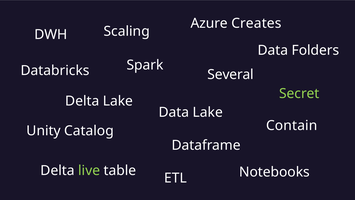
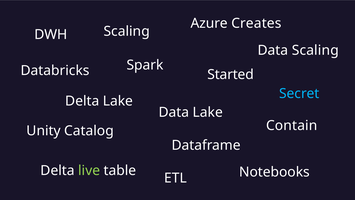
Data Folders: Folders -> Scaling
Several: Several -> Started
Secret colour: light green -> light blue
